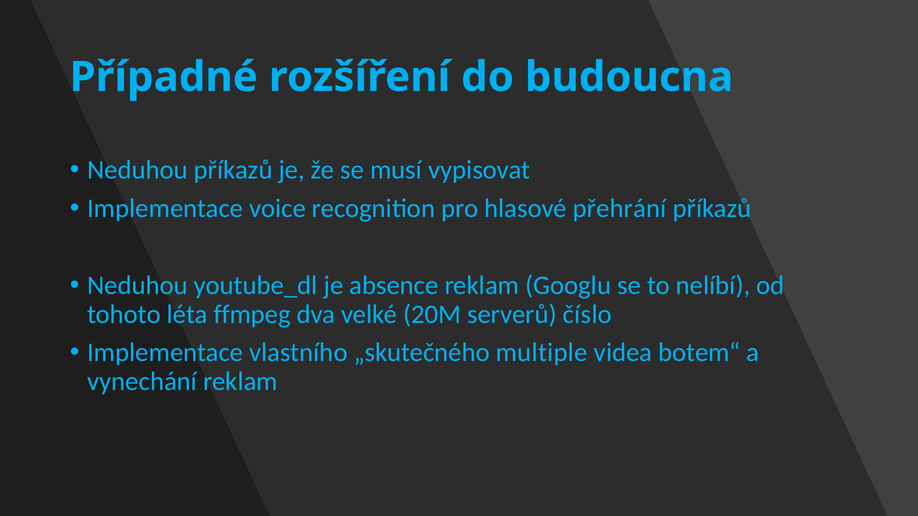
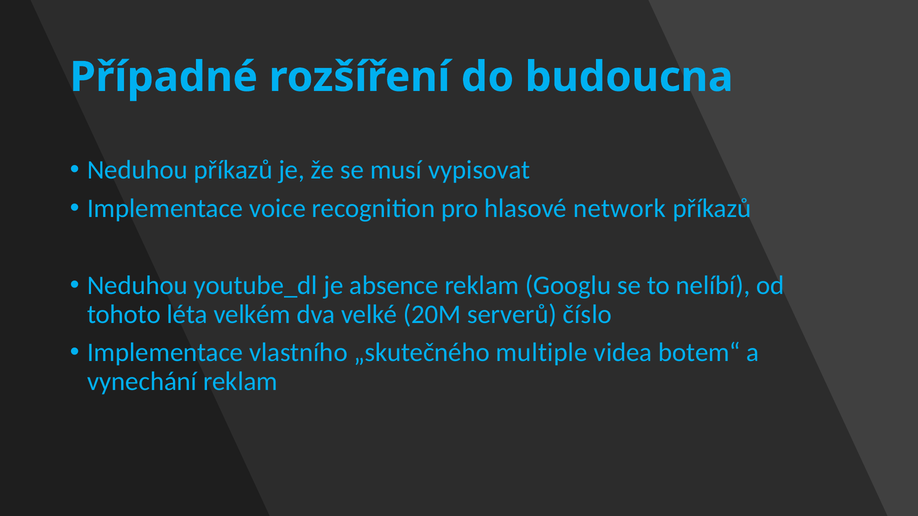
přehrání: přehrání -> network
ffmpeg: ffmpeg -> velkém
